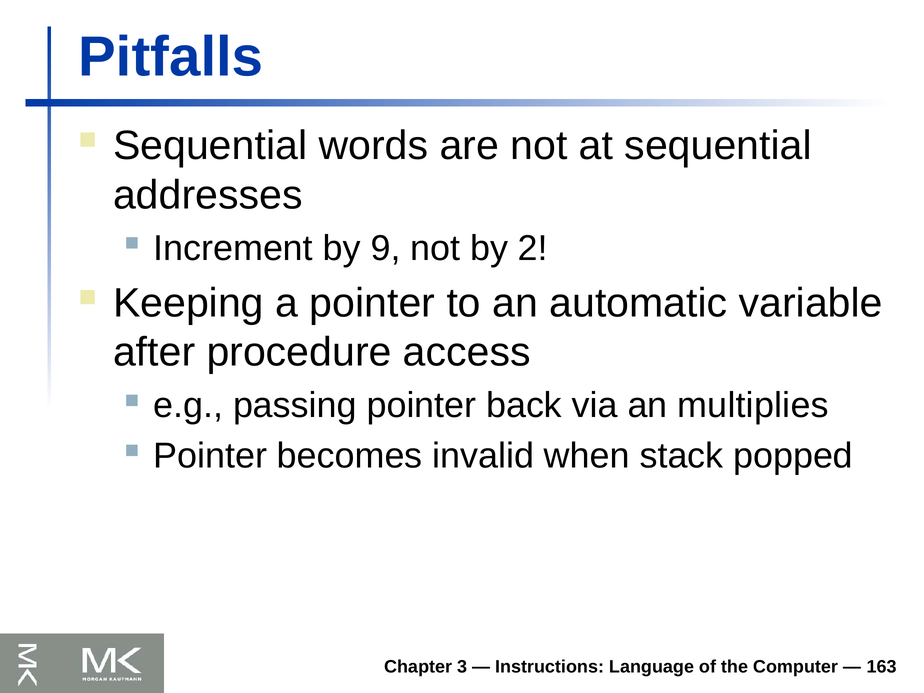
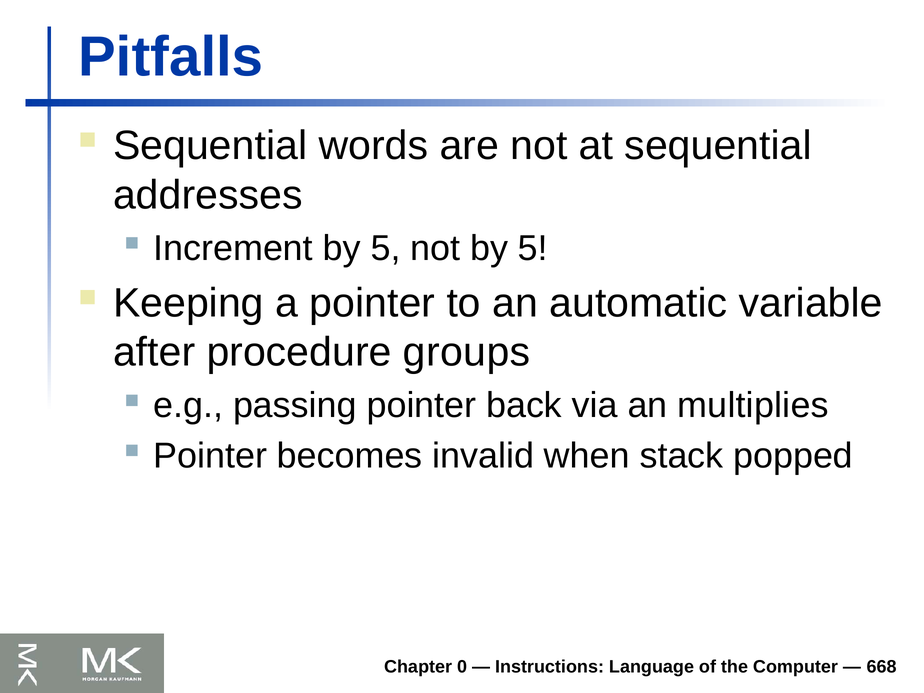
Increment by 9: 9 -> 5
not by 2: 2 -> 5
access: access -> groups
3: 3 -> 0
163: 163 -> 668
